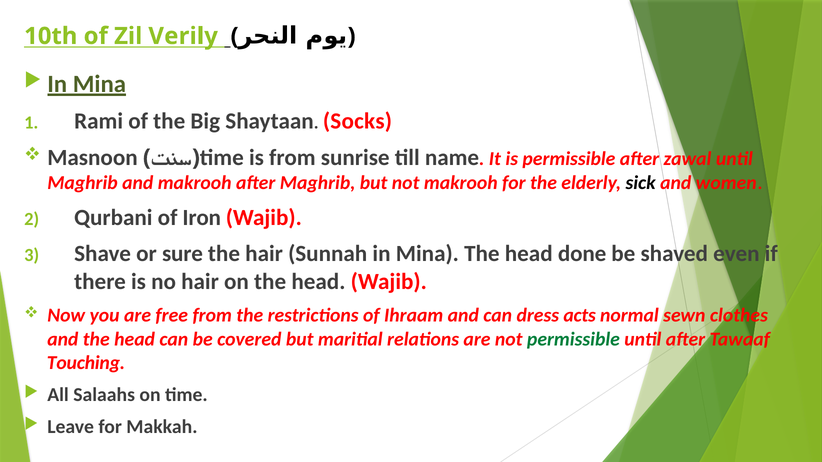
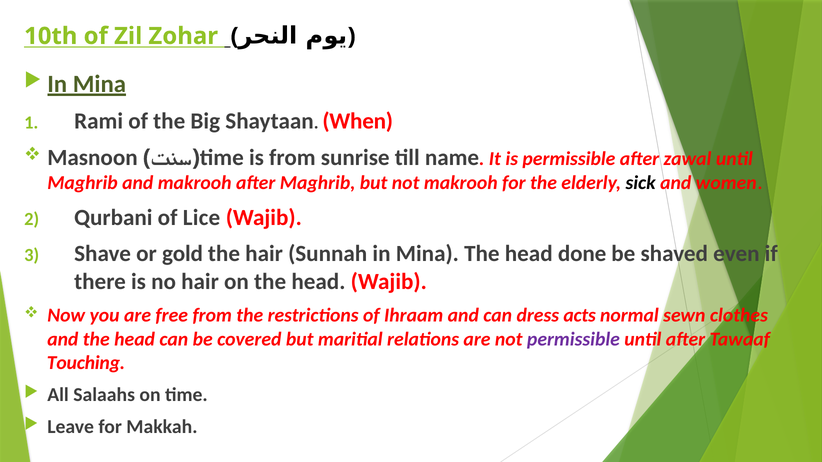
Verily: Verily -> Zohar
Socks: Socks -> When
Iron: Iron -> Lice
sure: sure -> gold
permissible at (573, 339) colour: green -> purple
